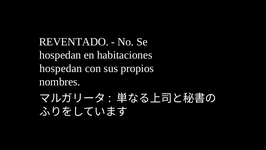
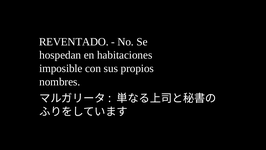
hospedan at (61, 68): hospedan -> imposible
